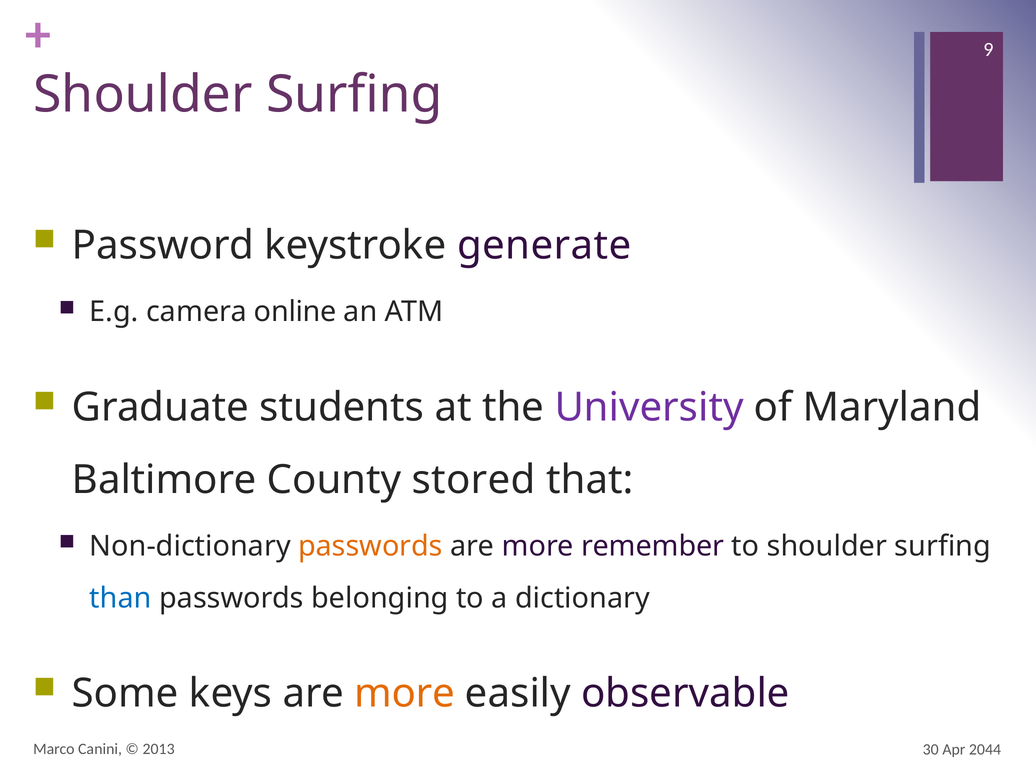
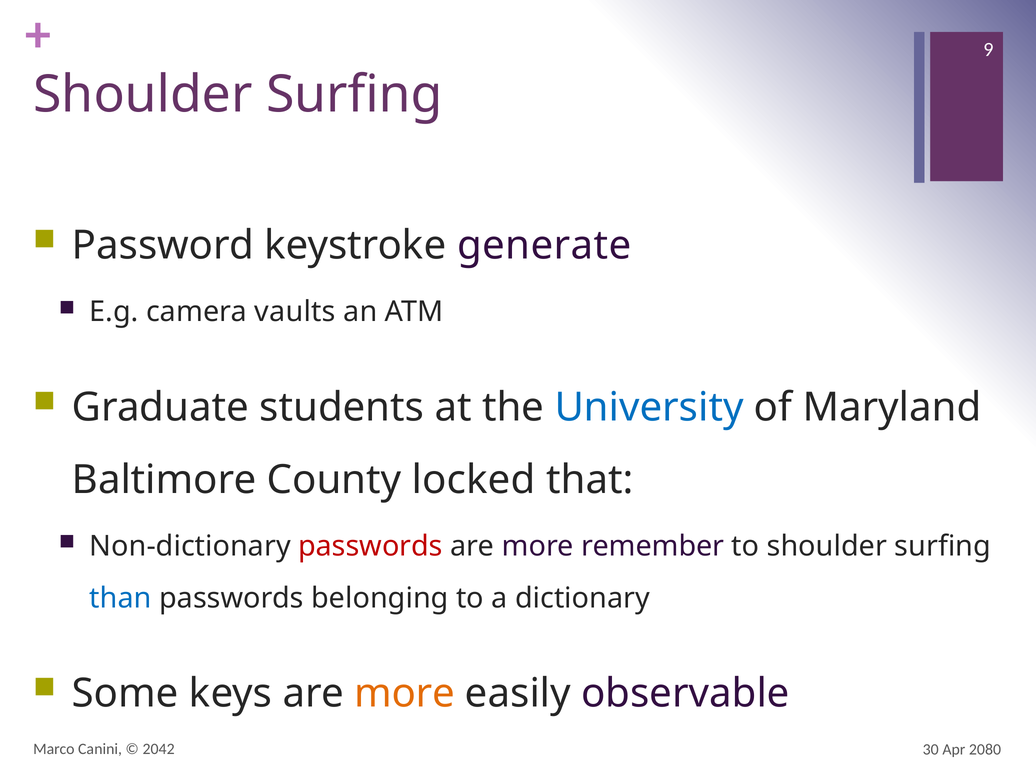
online: online -> vaults
University colour: purple -> blue
stored: stored -> locked
passwords at (370, 546) colour: orange -> red
2013: 2013 -> 2042
2044: 2044 -> 2080
